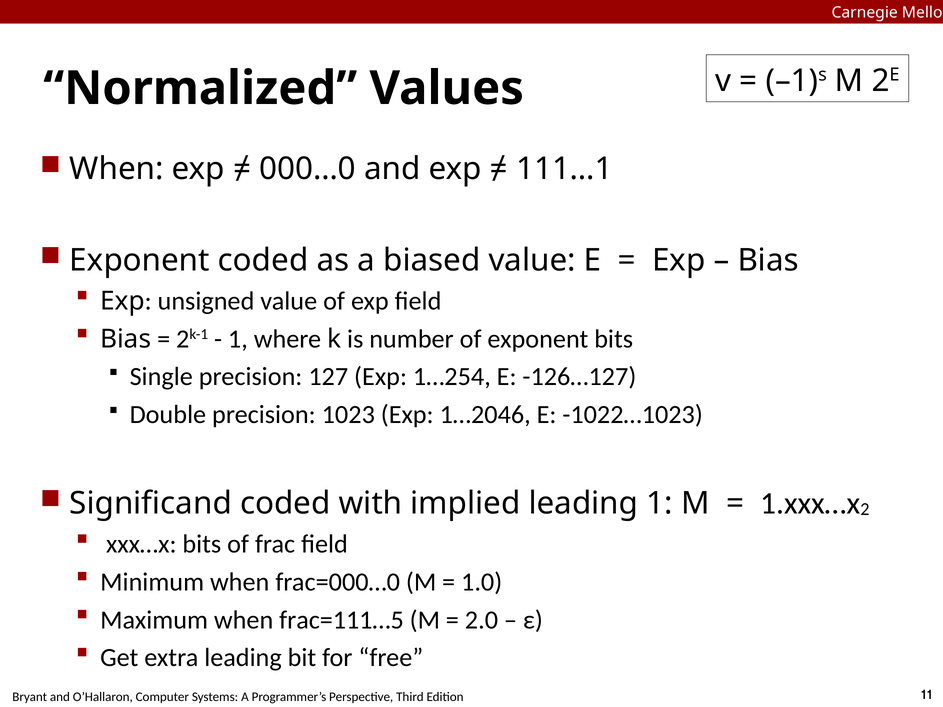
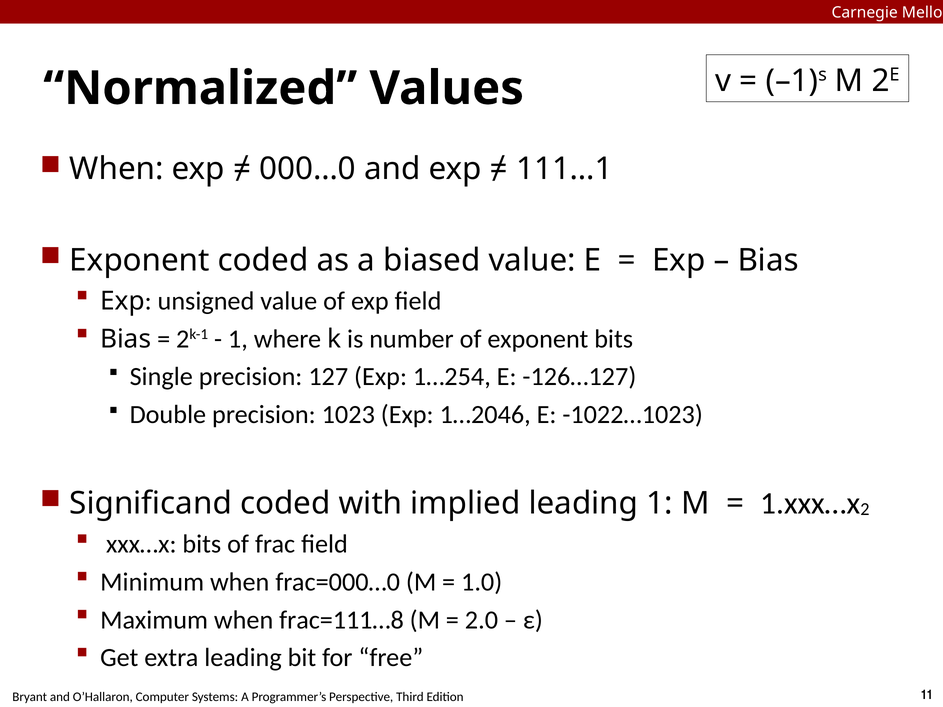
frac=111…5: frac=111…5 -> frac=111…8
